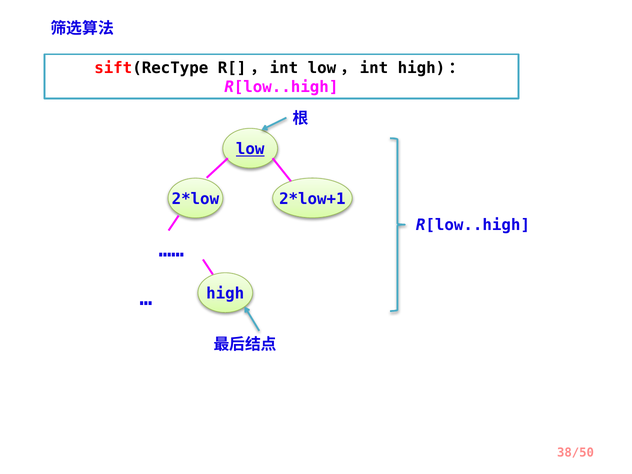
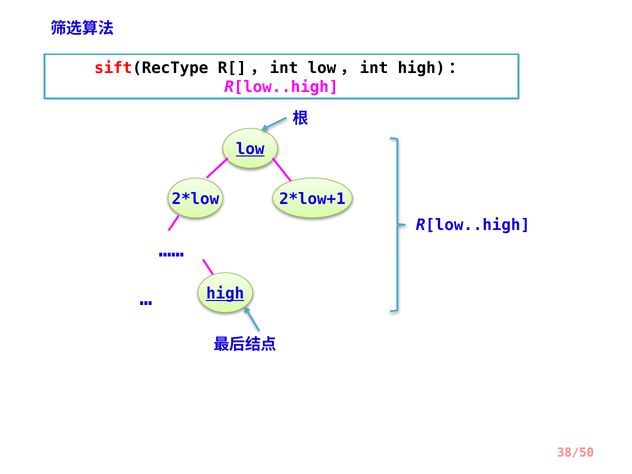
high underline: none -> present
